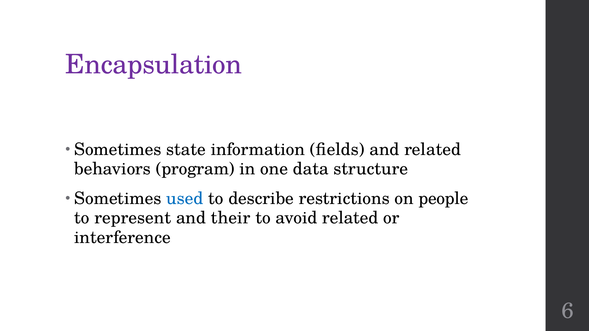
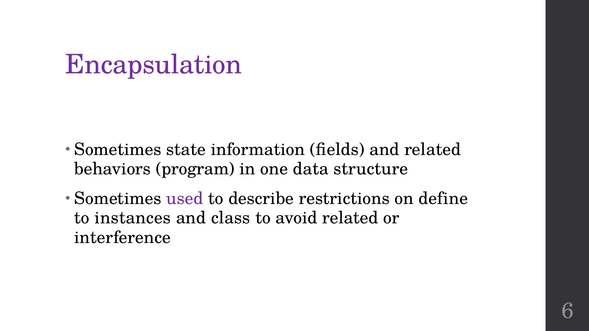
used colour: blue -> purple
people: people -> define
represent: represent -> instances
their: their -> class
